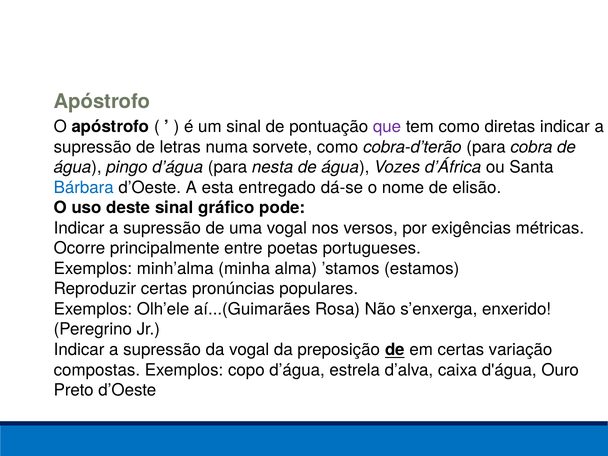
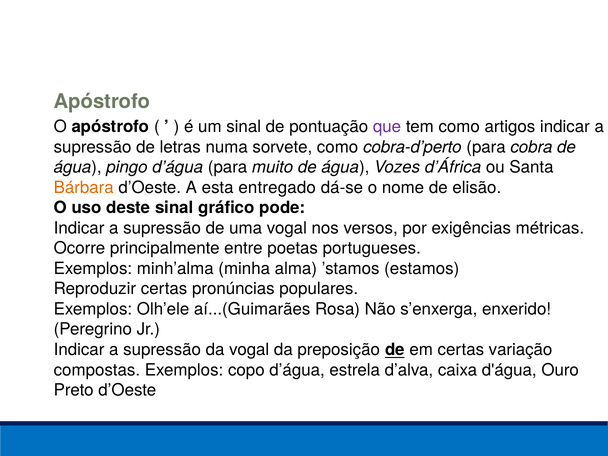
diretas: diretas -> artigos
cobra-d’terão: cobra-d’terão -> cobra-d’perto
nesta: nesta -> muito
Bárbara colour: blue -> orange
